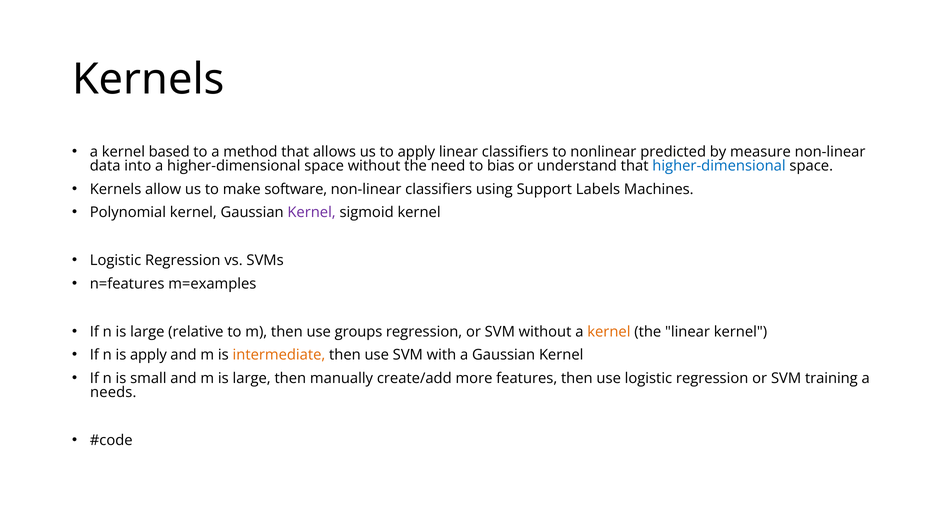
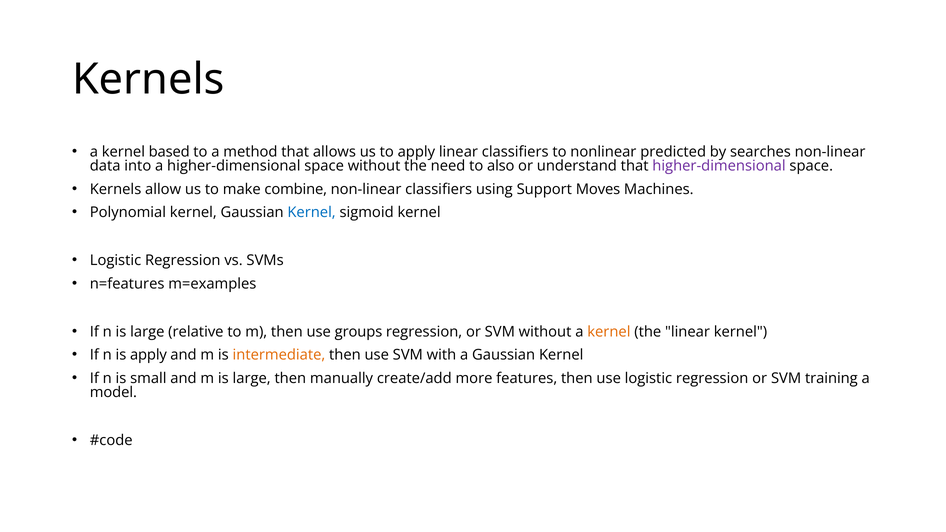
measure: measure -> searches
bias: bias -> also
higher-dimensional at (719, 166) colour: blue -> purple
software: software -> combine
Labels: Labels -> Moves
Kernel at (312, 213) colour: purple -> blue
needs: needs -> model
